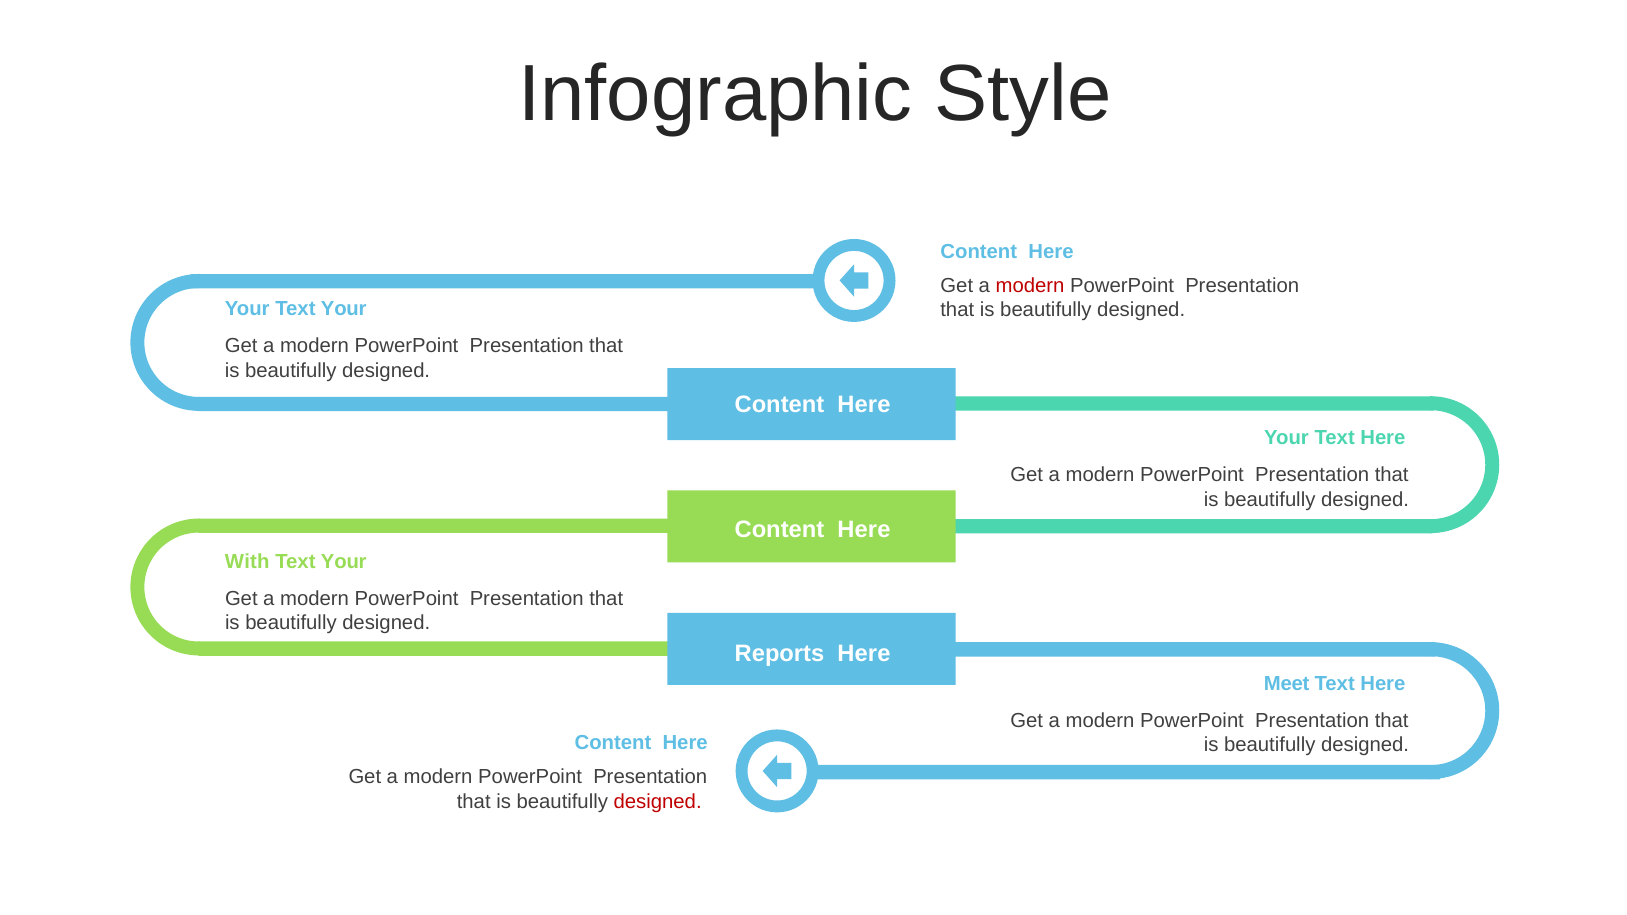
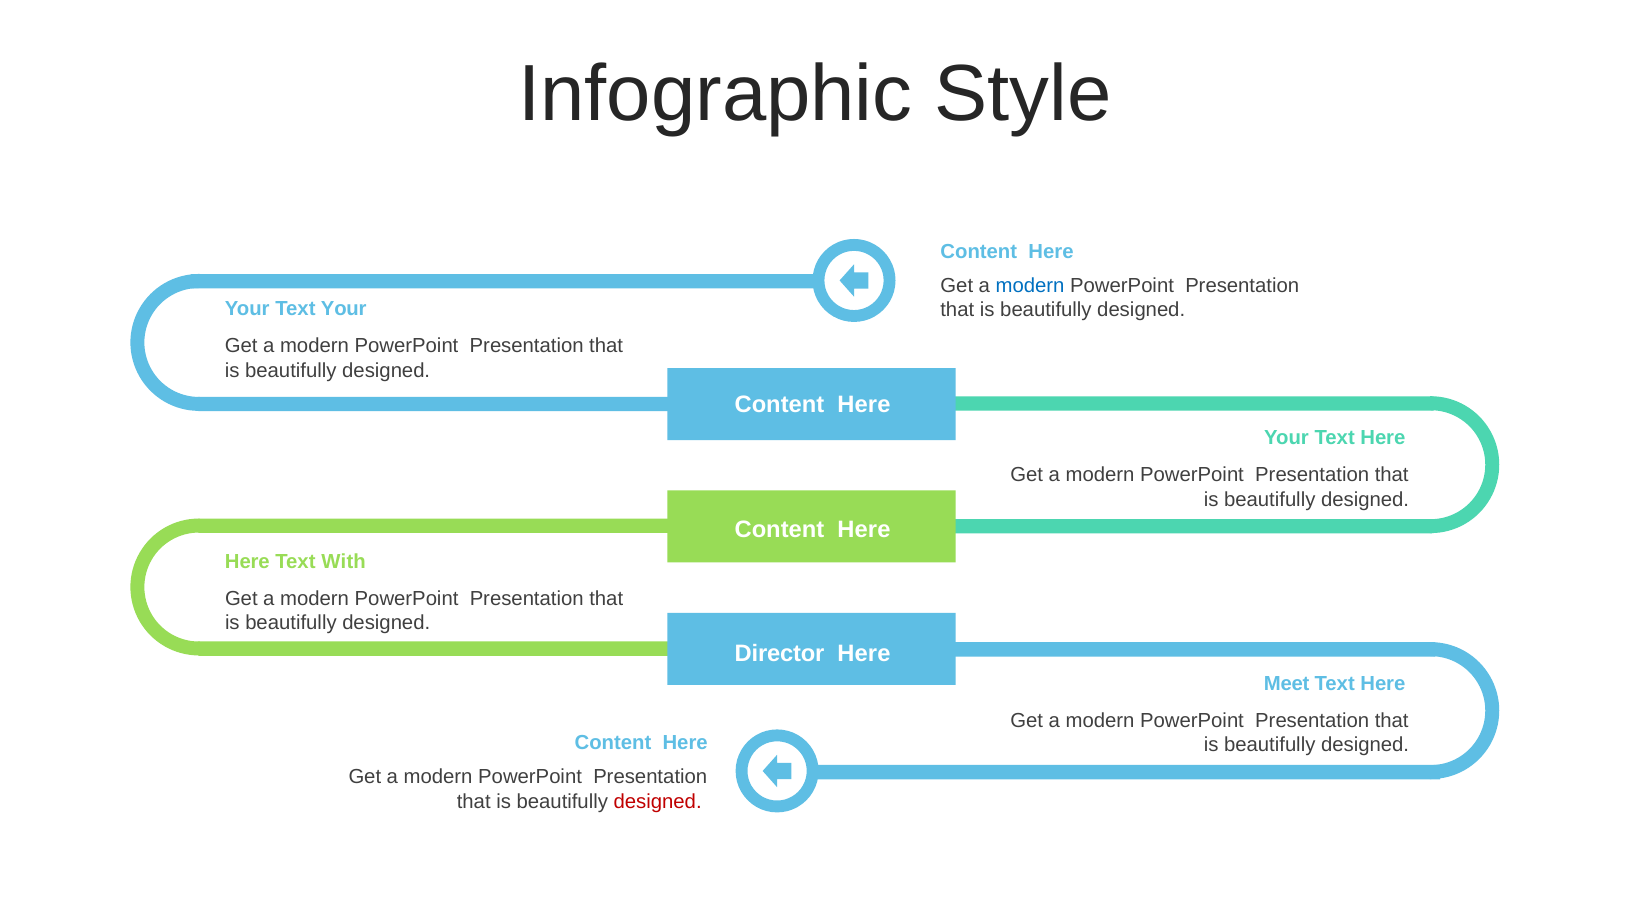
modern at (1030, 286) colour: red -> blue
With at (247, 562): With -> Here
Your at (344, 562): Your -> With
Reports: Reports -> Director
